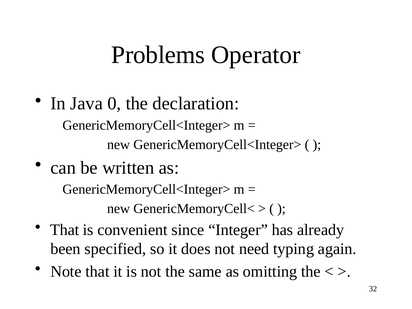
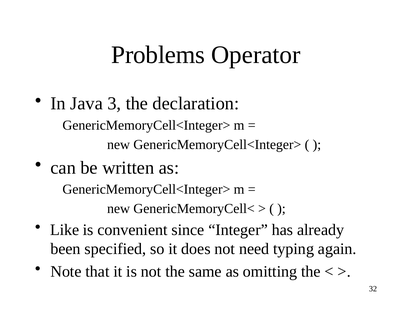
0: 0 -> 3
That at (65, 230): That -> Like
